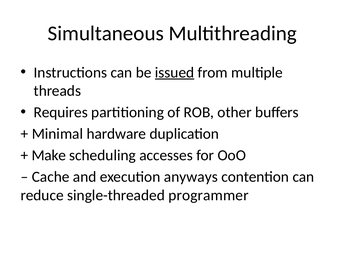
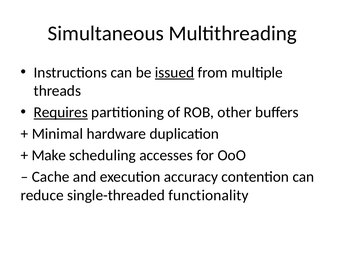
Requires underline: none -> present
anyways: anyways -> accuracy
programmer: programmer -> functionality
